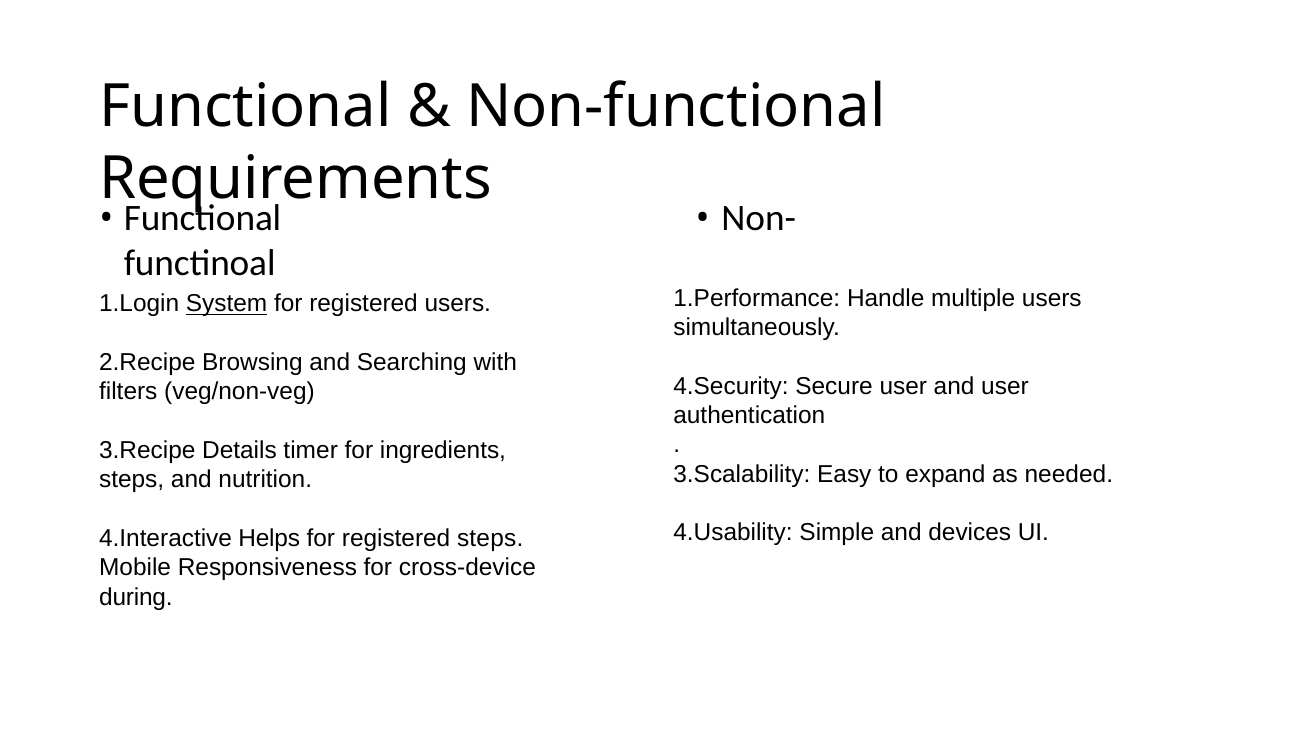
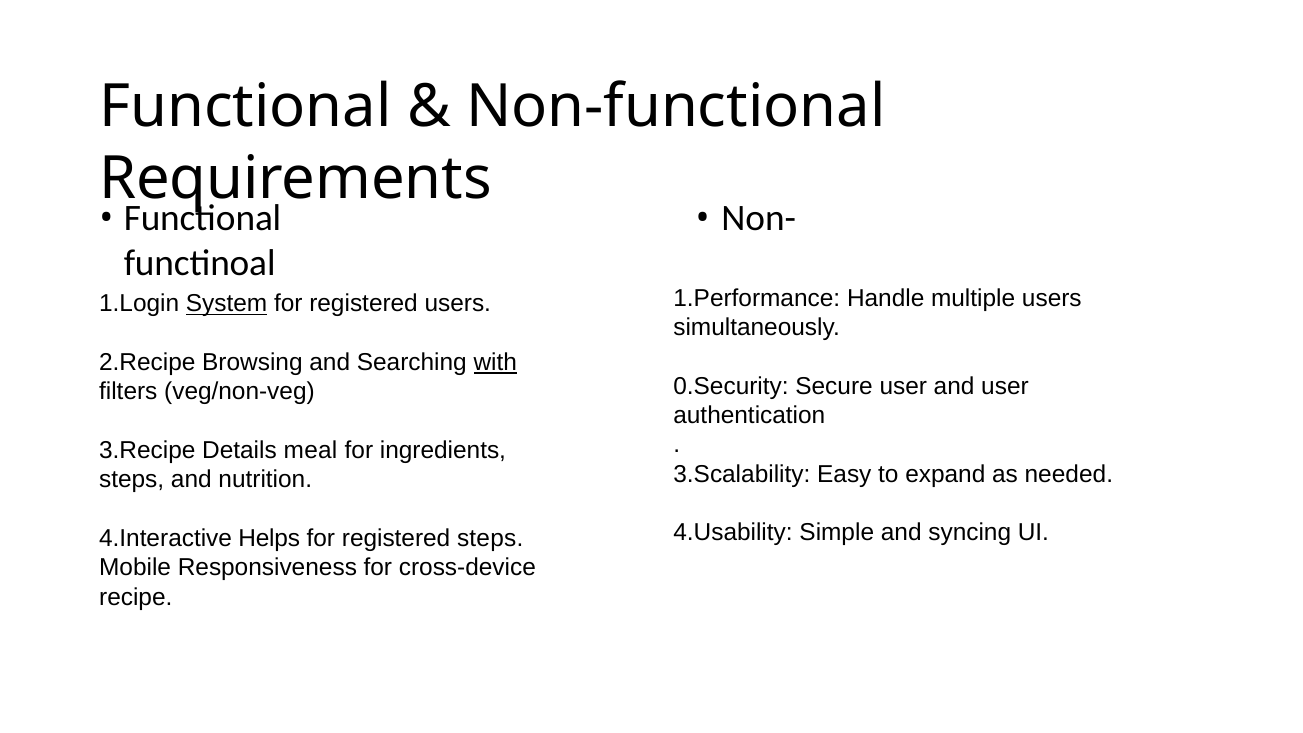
with underline: none -> present
4.Security: 4.Security -> 0.Security
timer: timer -> meal
devices: devices -> syncing
during: during -> recipe
